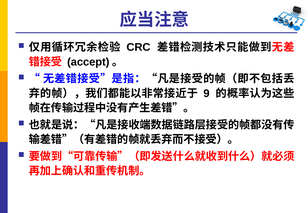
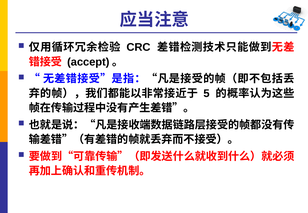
9: 9 -> 5
